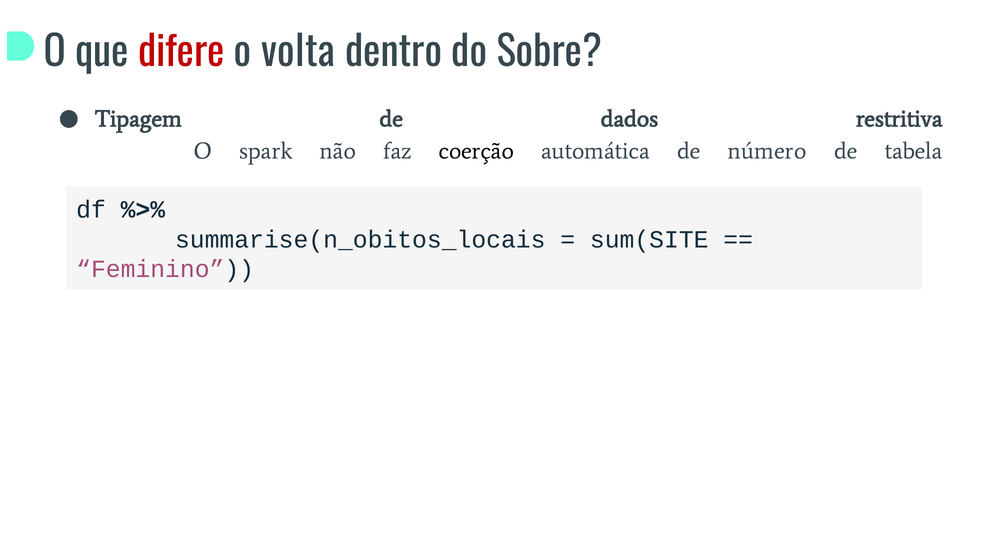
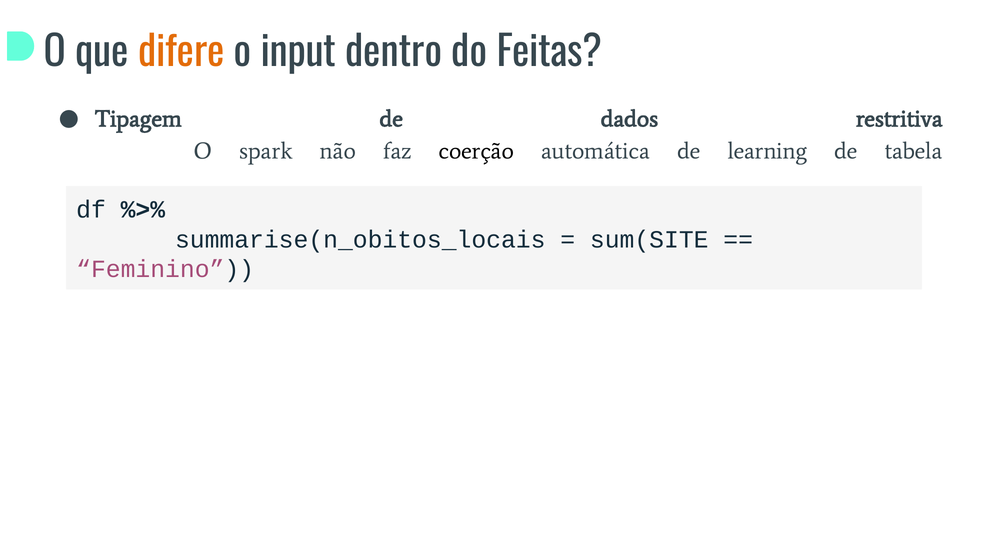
difere colour: red -> orange
volta: volta -> input
Sobre: Sobre -> Feitas
número: número -> learning
